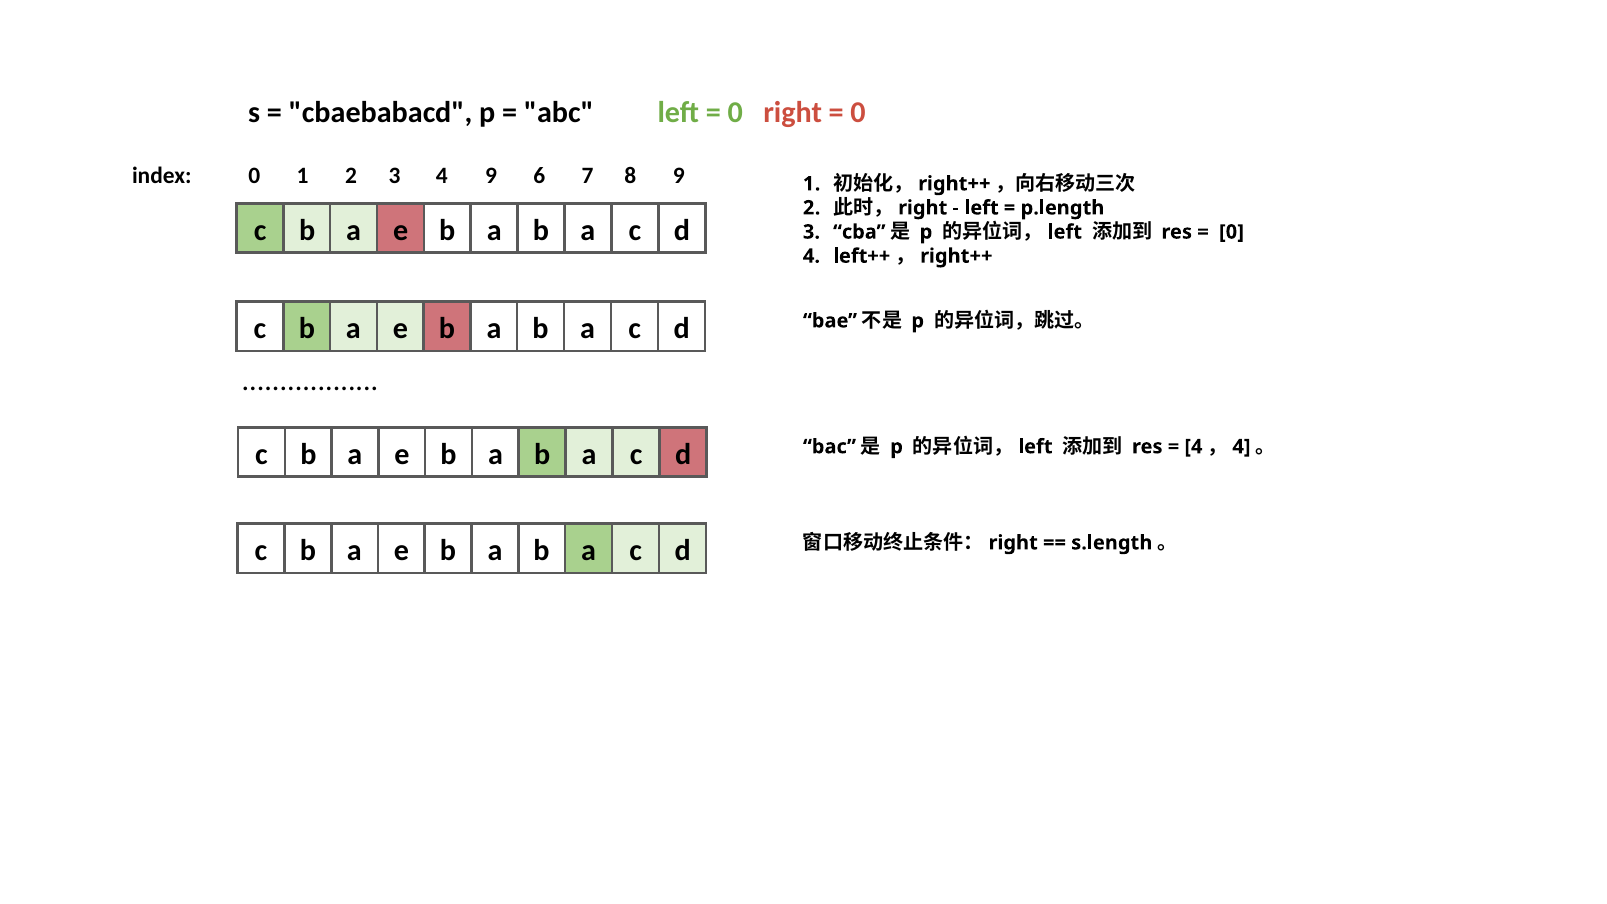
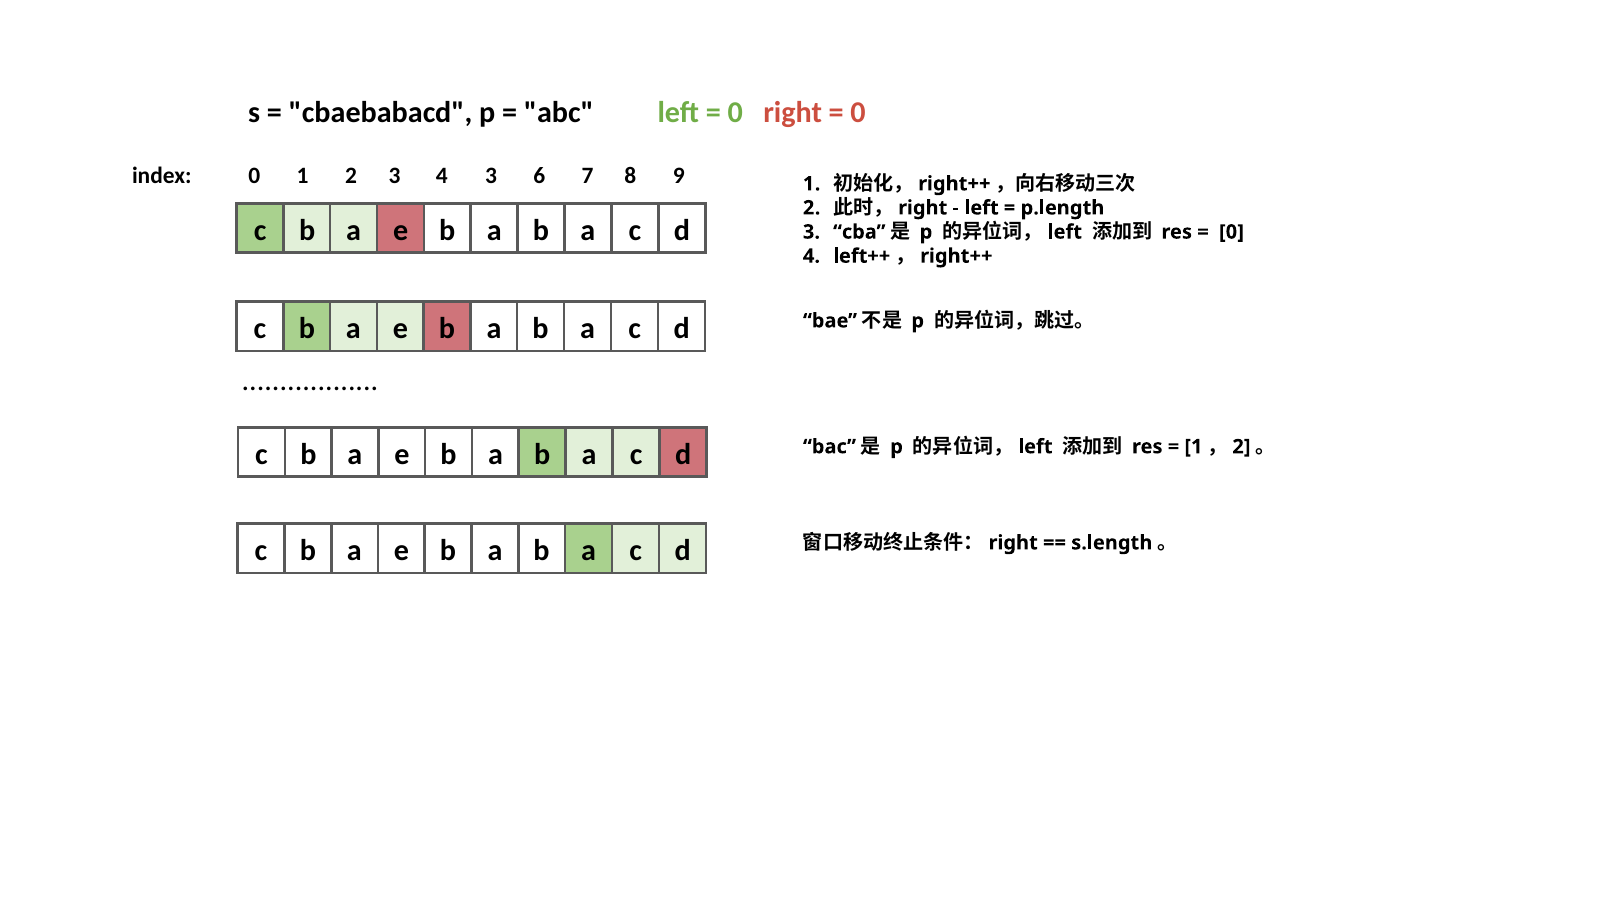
4 9: 9 -> 3
4 at (1193, 447): 4 -> 1
4 at (1241, 447): 4 -> 2
